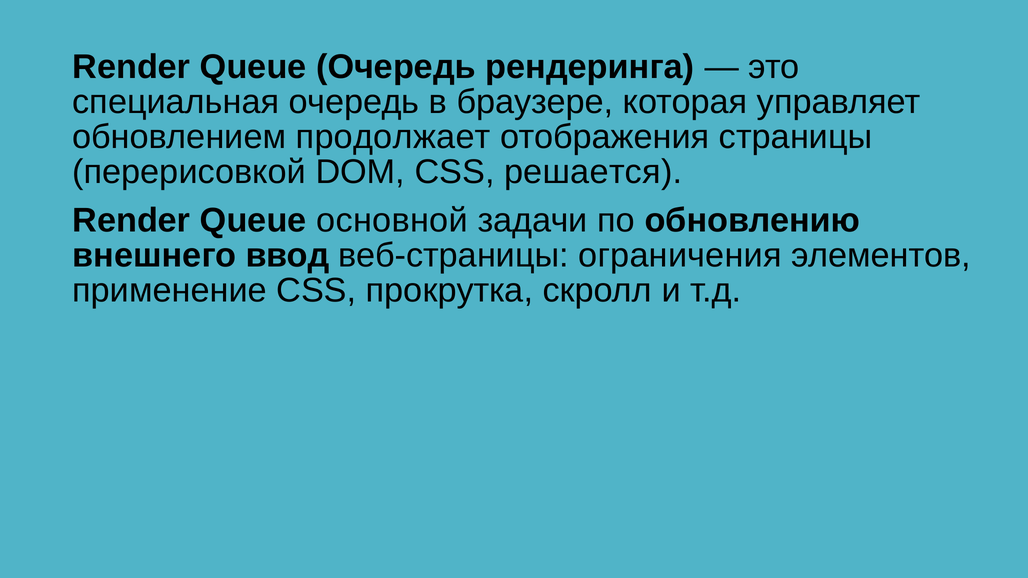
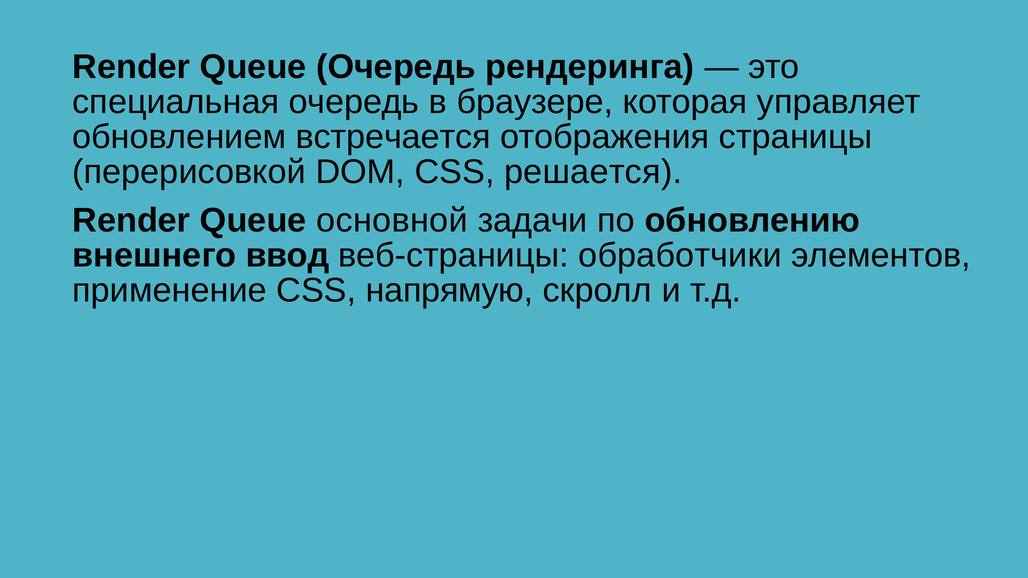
продолжает: продолжает -> встречается
ограничения: ограничения -> обработчики
прокрутка: прокрутка -> напрямую
